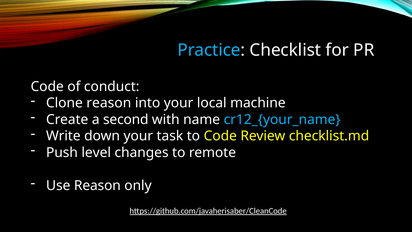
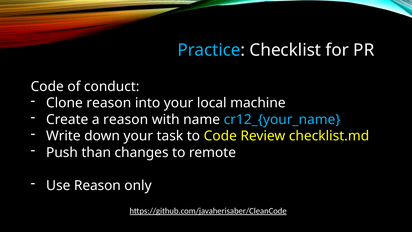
a second: second -> reason
level: level -> than
